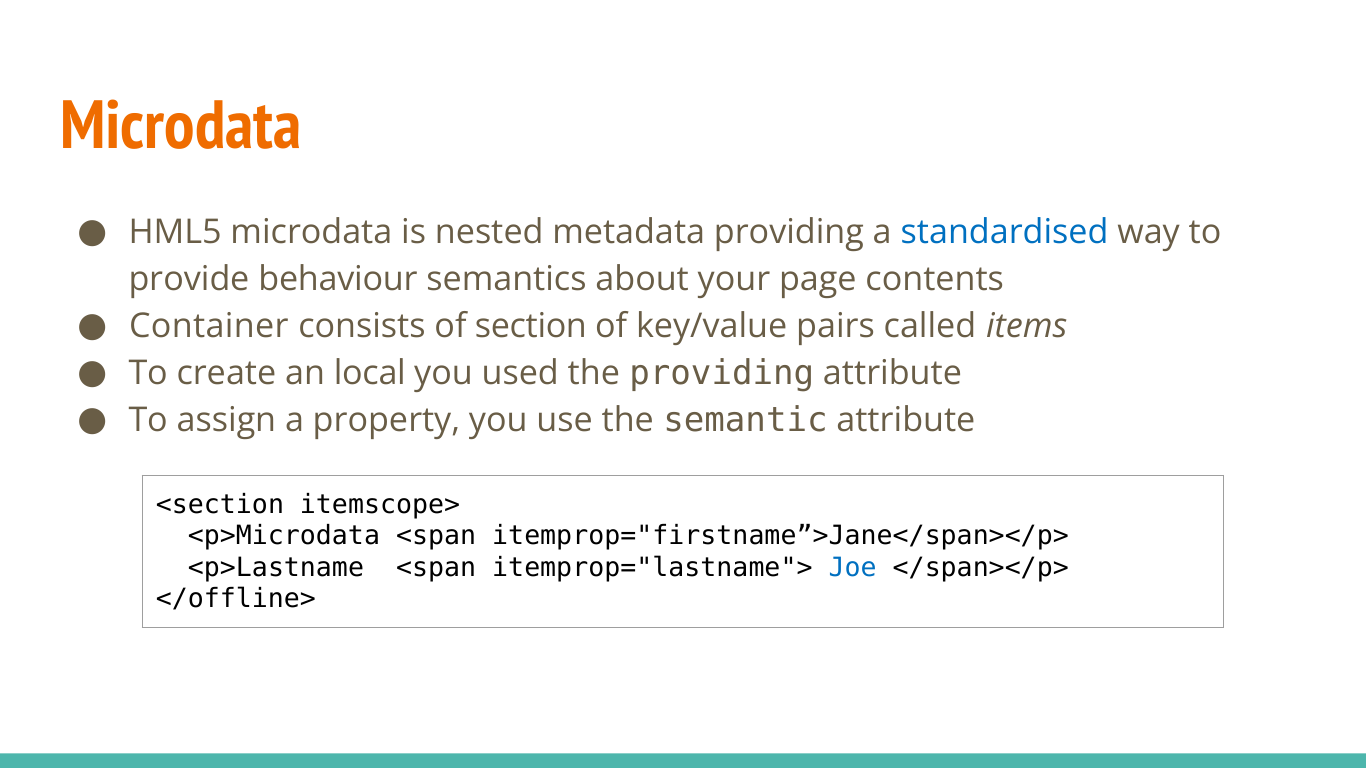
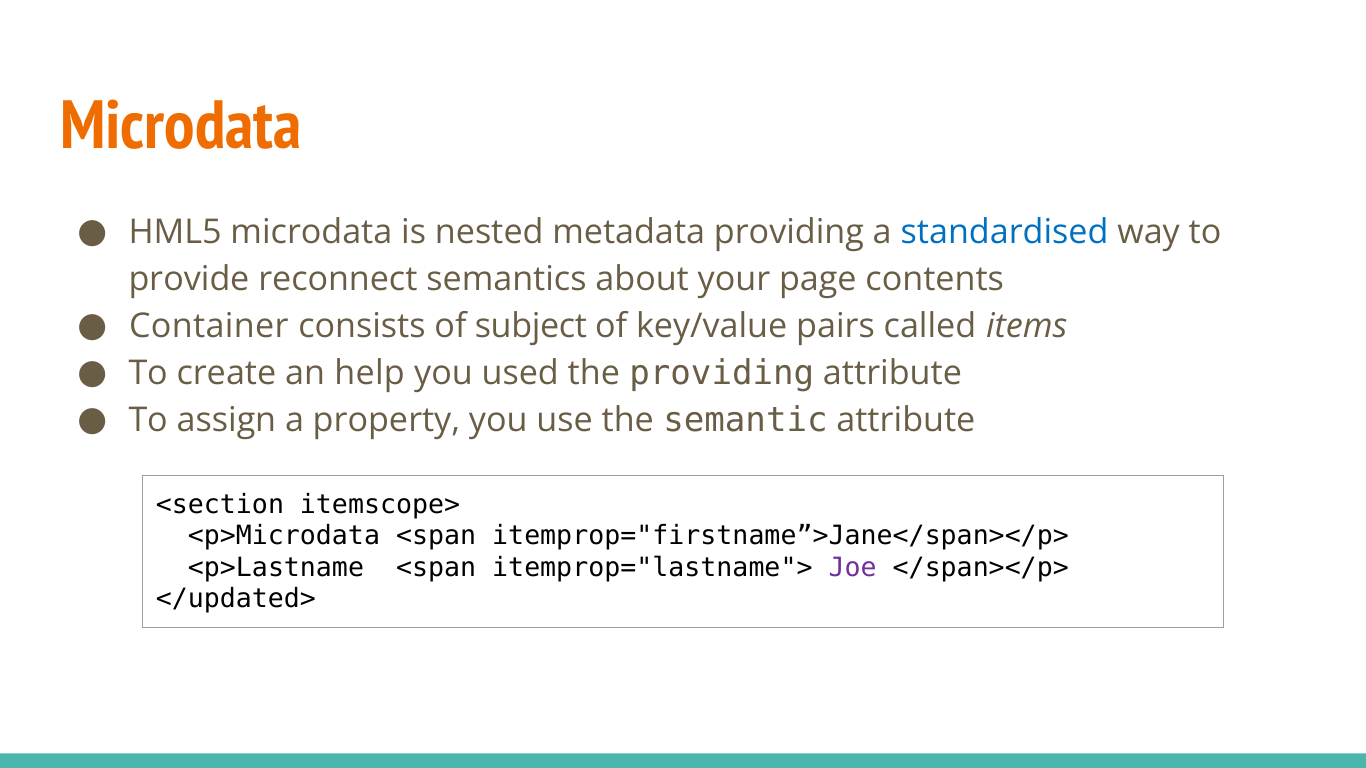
behaviour: behaviour -> reconnect
section: section -> subject
local: local -> help
Joe colour: blue -> purple
</offline>: </offline> -> </updated>
